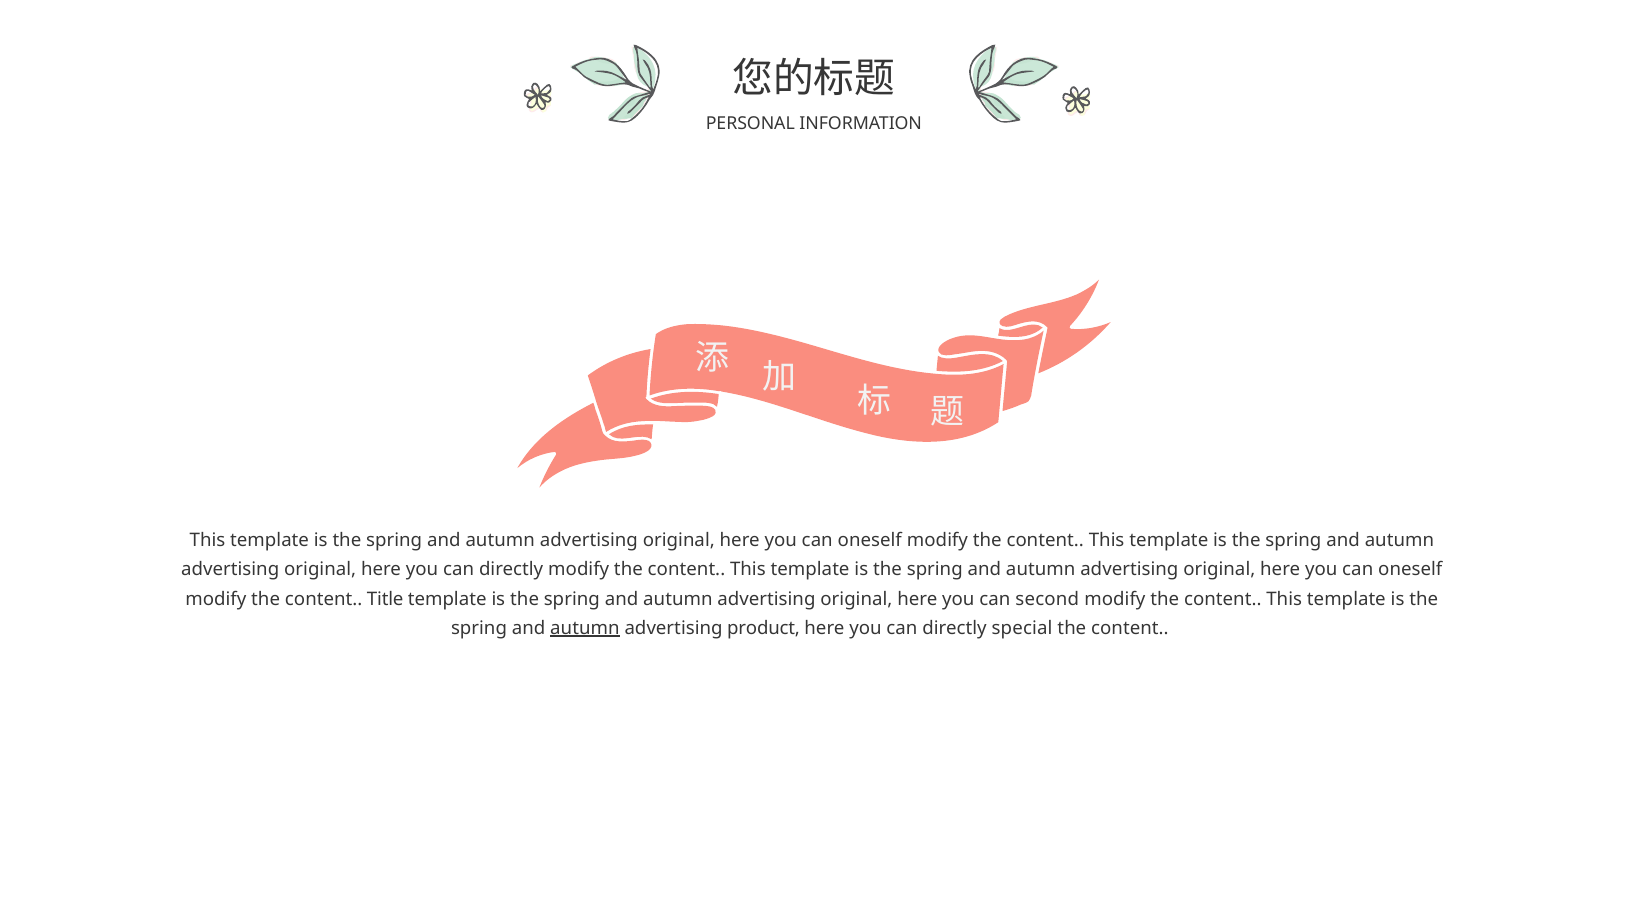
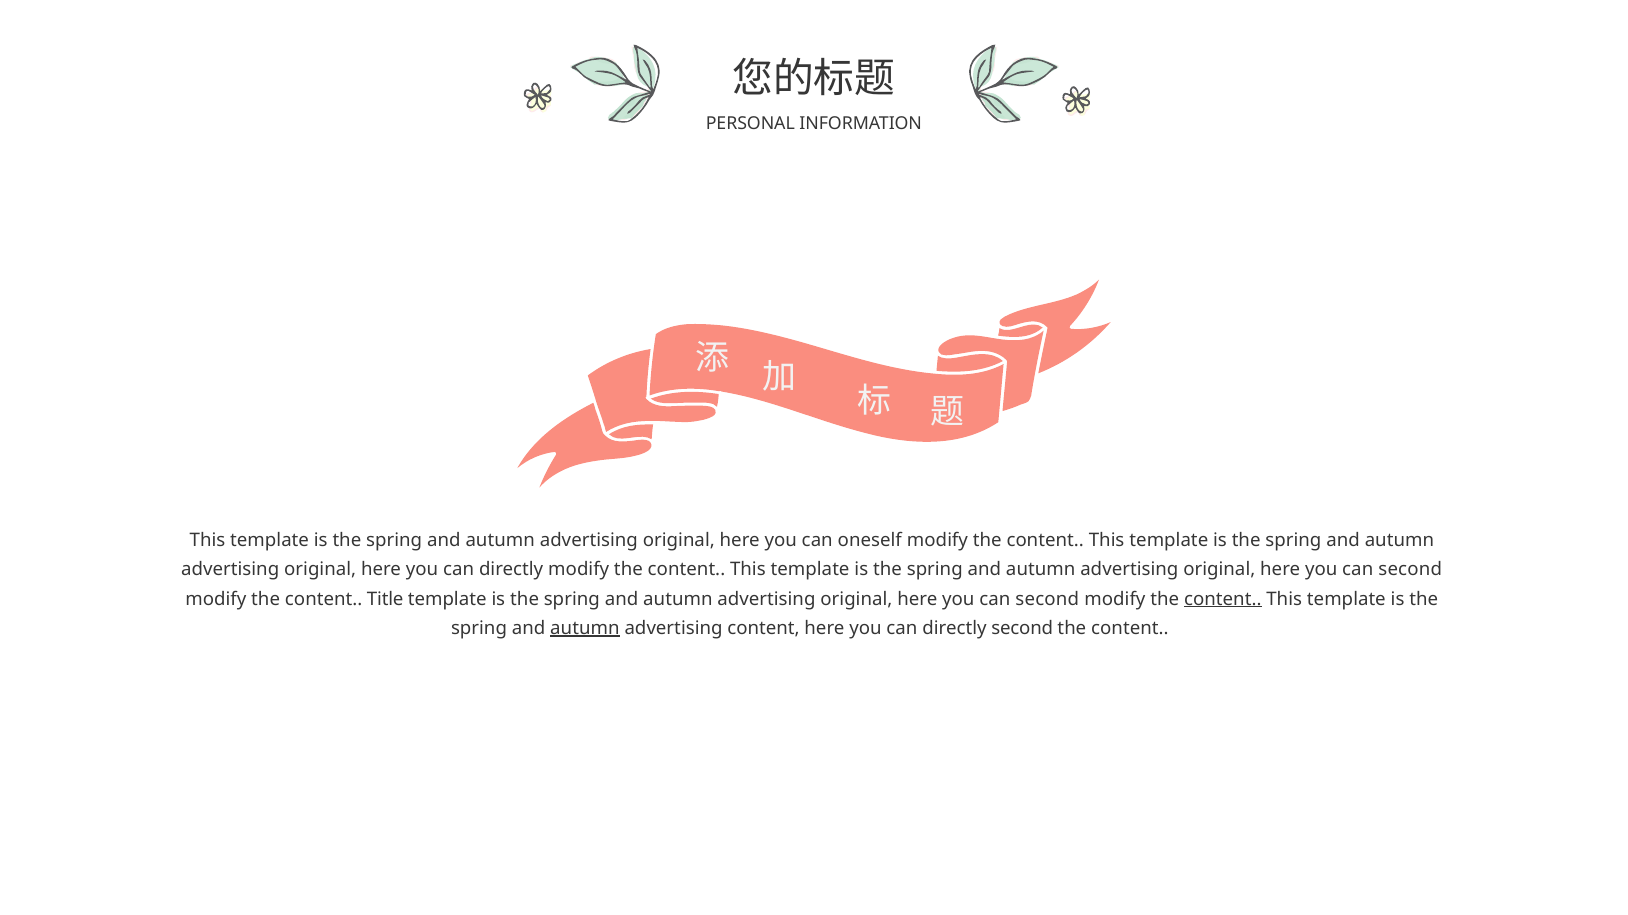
oneself at (1410, 570): oneself -> second
content at (1223, 599) underline: none -> present
advertising product: product -> content
directly special: special -> second
